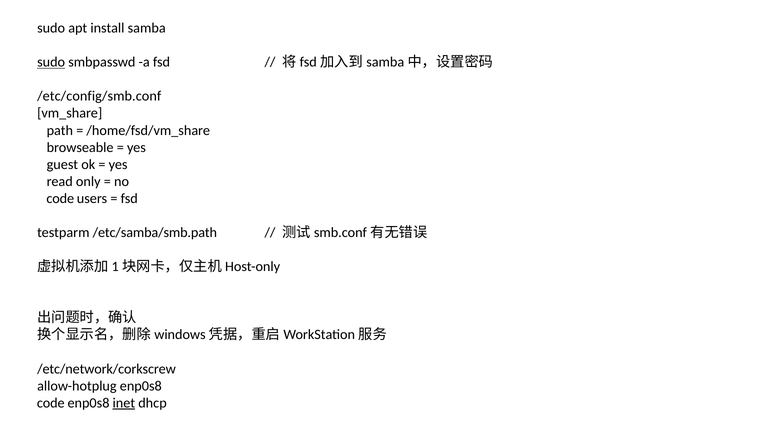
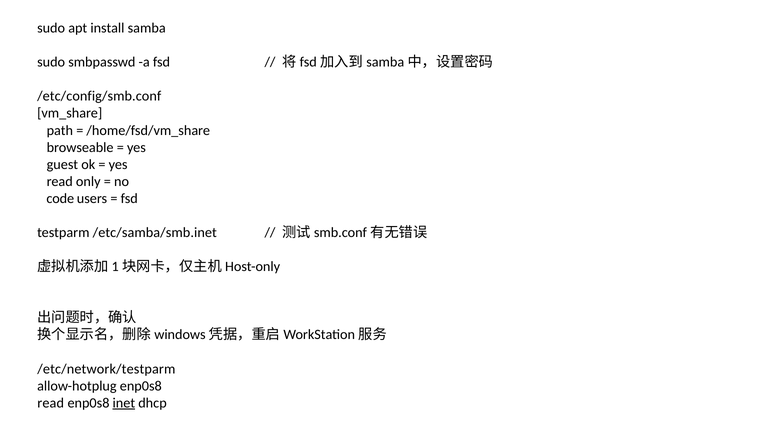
sudo at (51, 62) underline: present -> none
/etc/samba/smb.path: /etc/samba/smb.path -> /etc/samba/smb.inet
/etc/network/corkscrew: /etc/network/corkscrew -> /etc/network/testparm
code at (51, 403): code -> read
